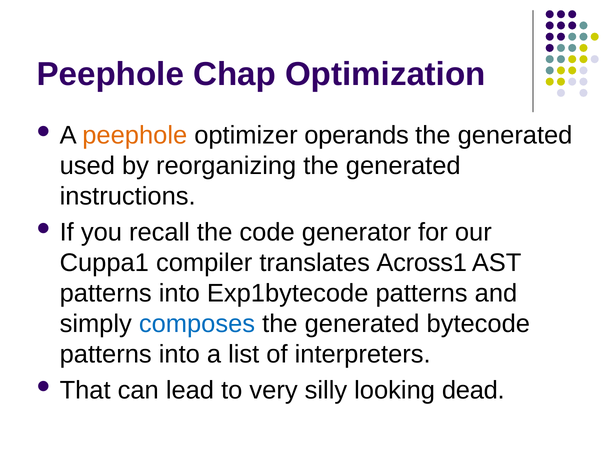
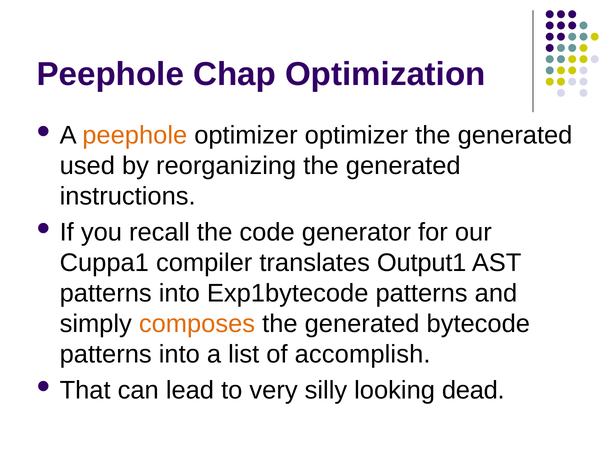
optimizer operands: operands -> optimizer
Across1: Across1 -> Output1
composes colour: blue -> orange
interpreters: interpreters -> accomplish
